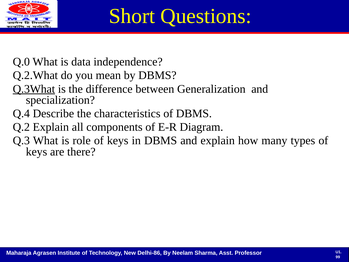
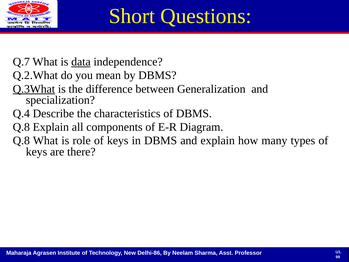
Q.0: Q.0 -> Q.7
data underline: none -> present
Q.2 at (21, 127): Q.2 -> Q.8
Q.3 at (21, 140): Q.3 -> Q.8
